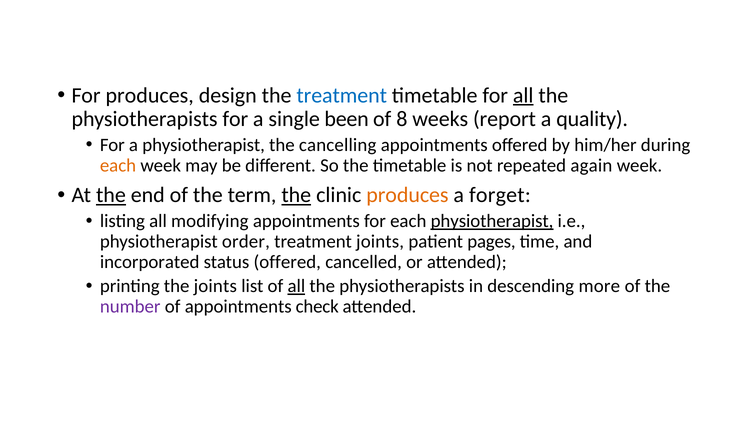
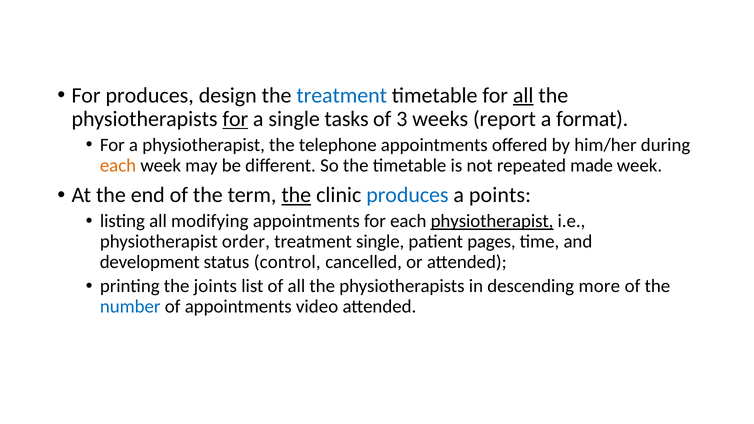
for at (235, 119) underline: none -> present
been: been -> tasks
8: 8 -> 3
quality: quality -> format
cancelling: cancelling -> telephone
again: again -> made
the at (111, 195) underline: present -> none
produces at (407, 195) colour: orange -> blue
forget: forget -> points
treatment joints: joints -> single
incorporated: incorporated -> development
status offered: offered -> control
all at (296, 286) underline: present -> none
number colour: purple -> blue
check: check -> video
